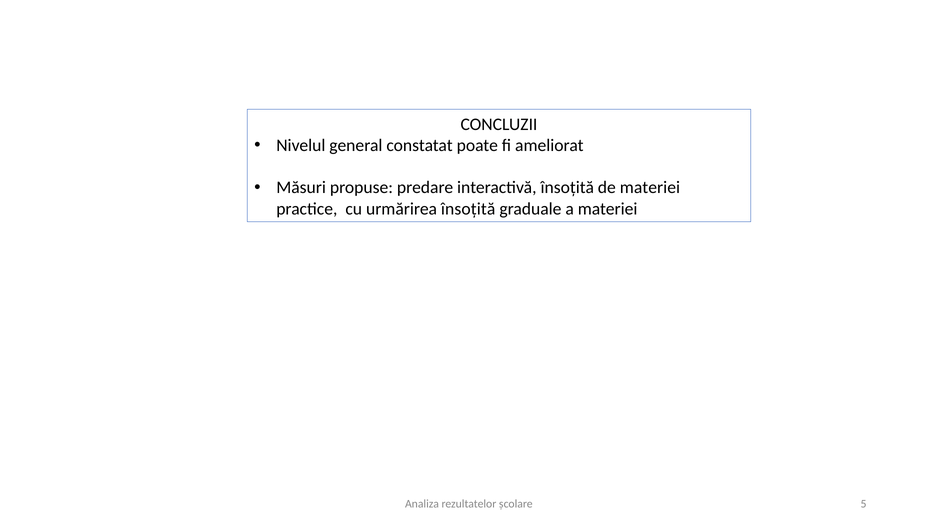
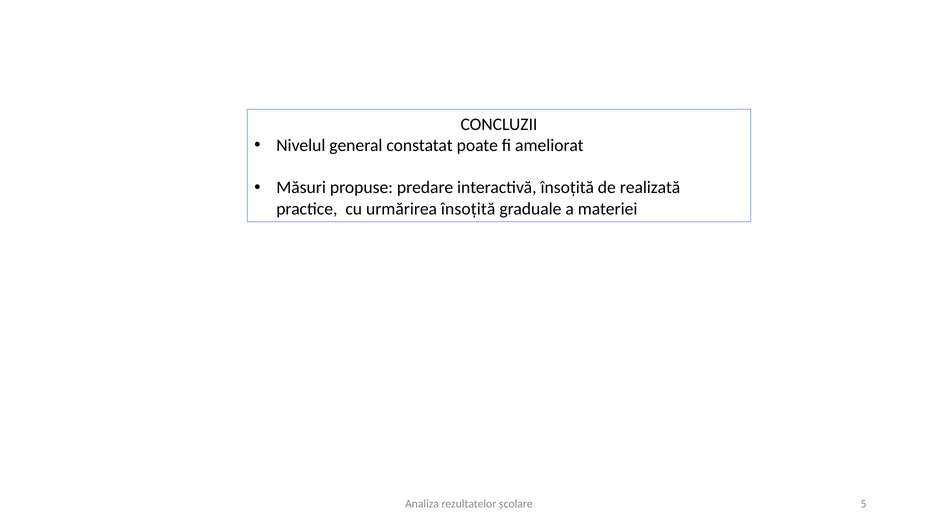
de materiei: materiei -> realizată
